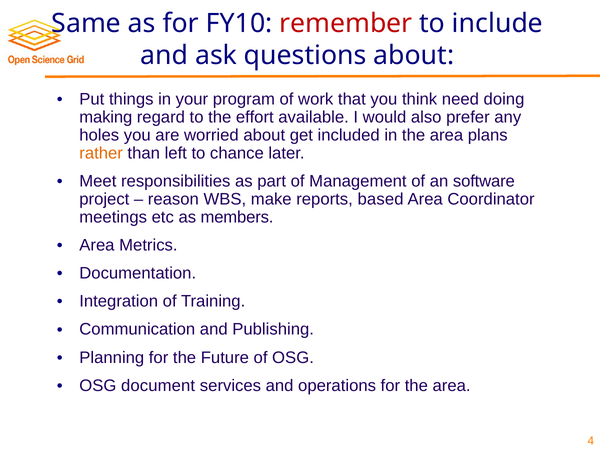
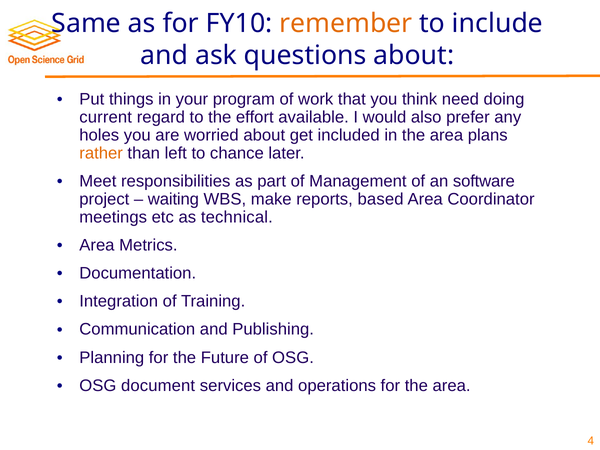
remember colour: red -> orange
making: making -> current
reason: reason -> waiting
members: members -> technical
